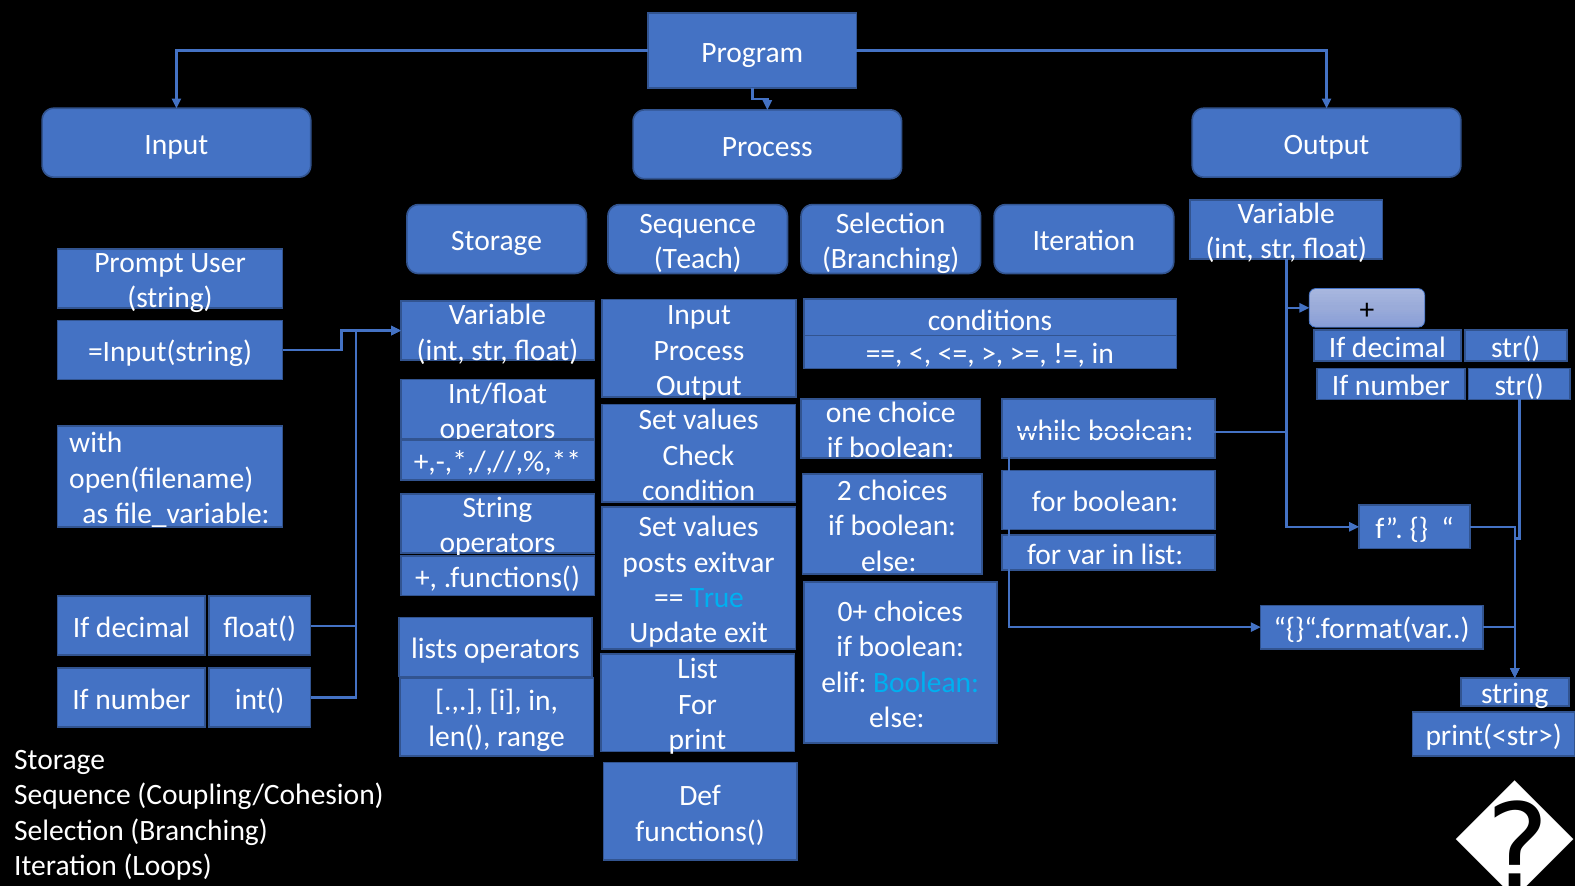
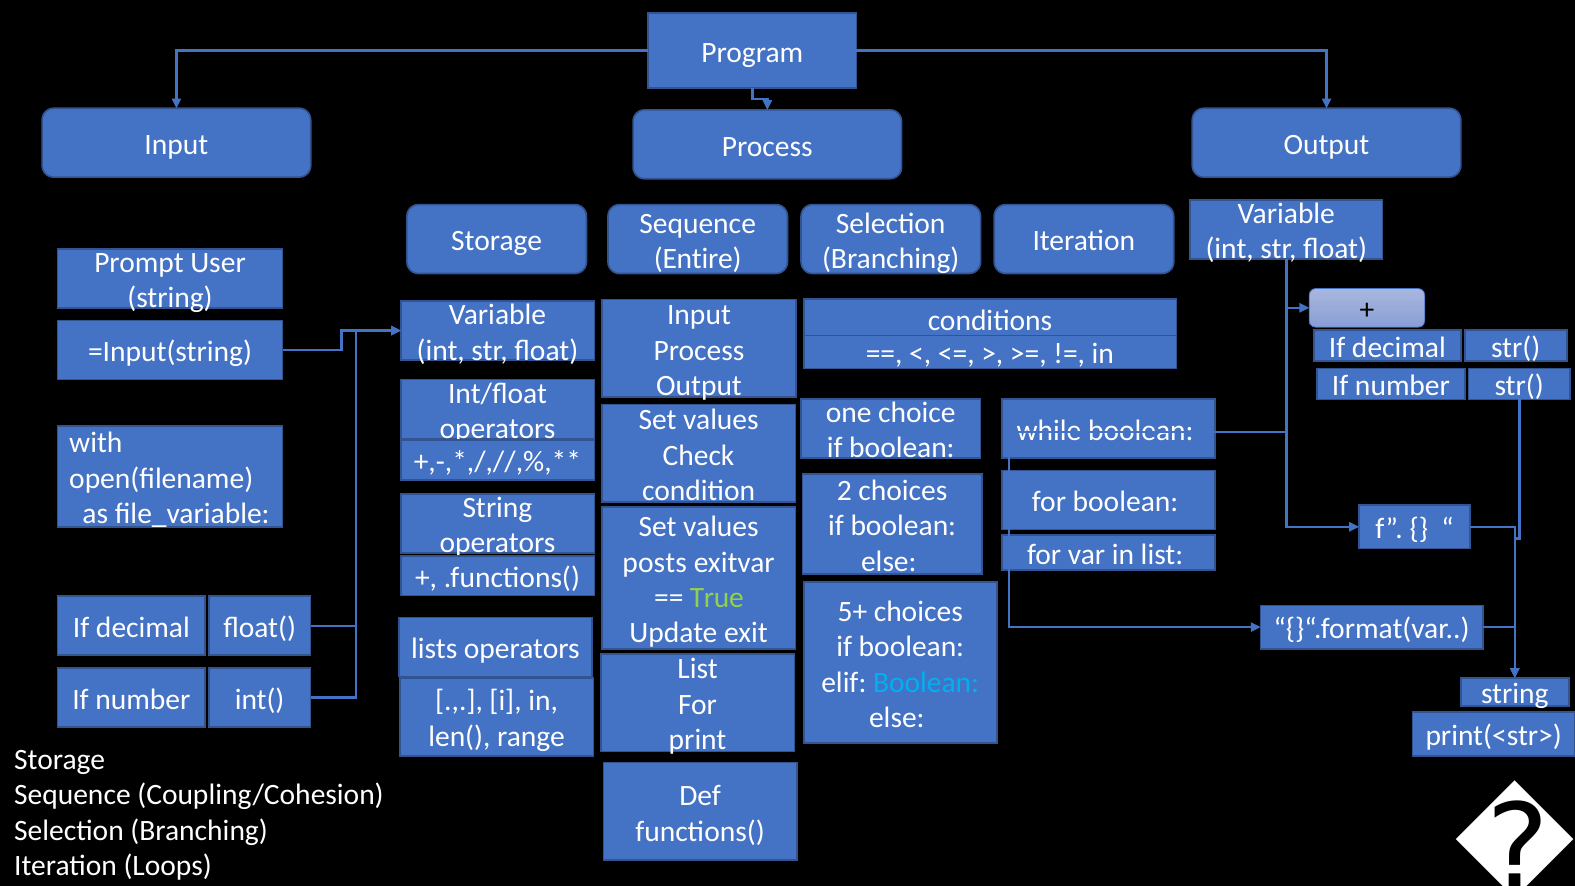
Teach: Teach -> Entire
True colour: light blue -> light green
0+: 0+ -> 5+
